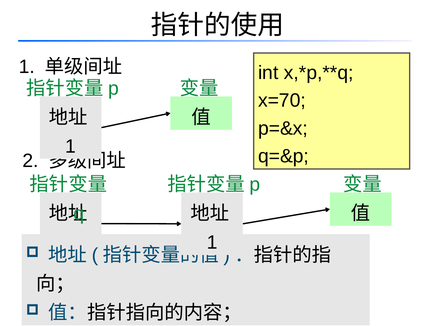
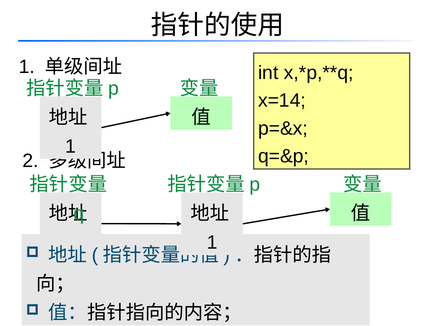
x=70: x=70 -> x=14
